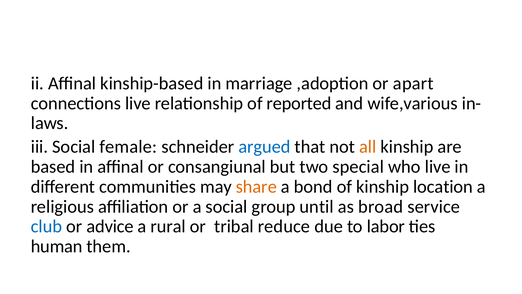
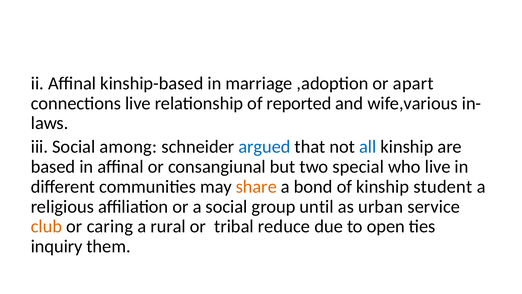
female: female -> among
all colour: orange -> blue
location: location -> student
broad: broad -> urban
club colour: blue -> orange
advice: advice -> caring
labor: labor -> open
human: human -> inquiry
